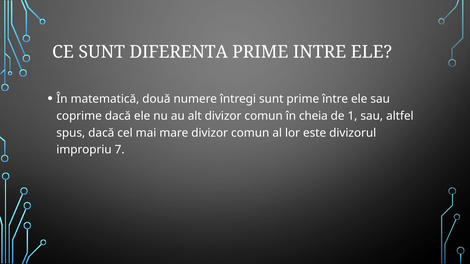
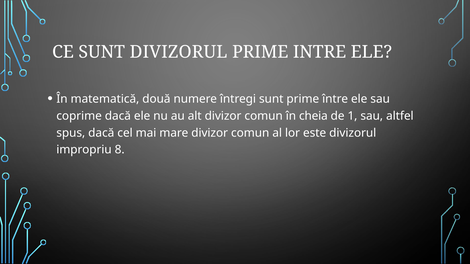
SUNT DIFERENTA: DIFERENTA -> DIVIZORUL
7: 7 -> 8
